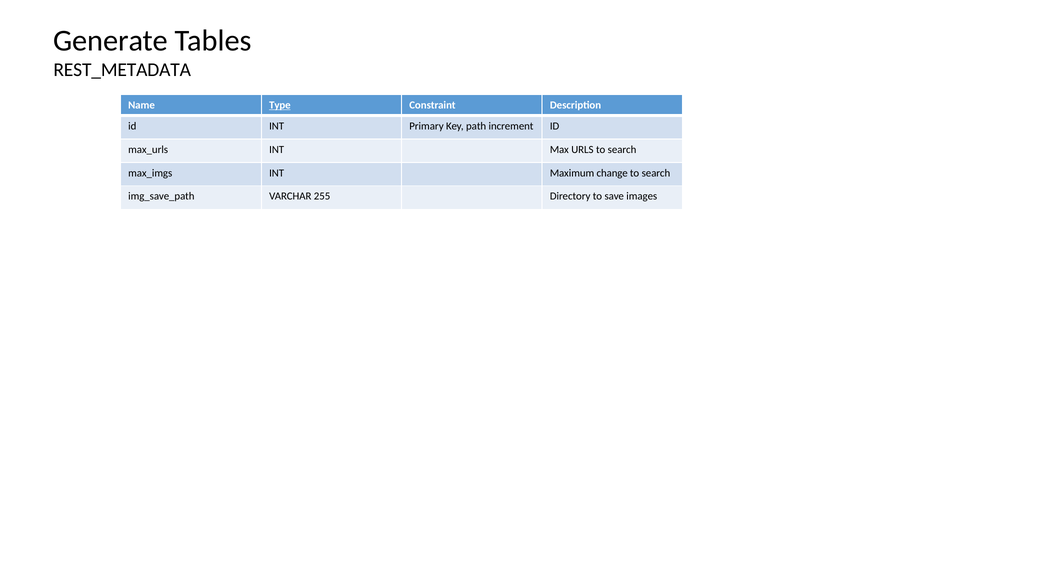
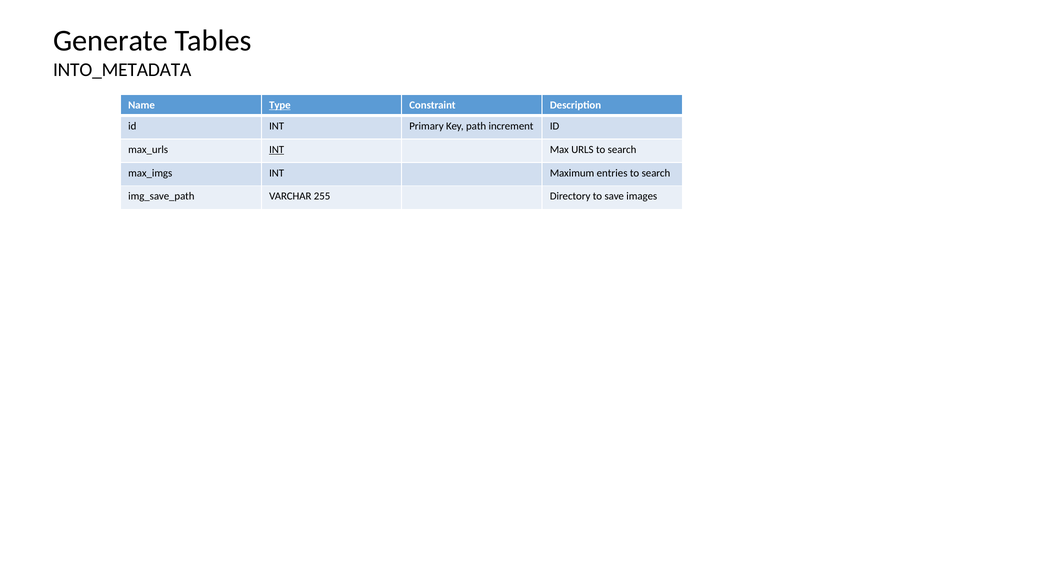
REST_METADATA: REST_METADATA -> INTO_METADATA
INT at (277, 150) underline: none -> present
change: change -> entries
